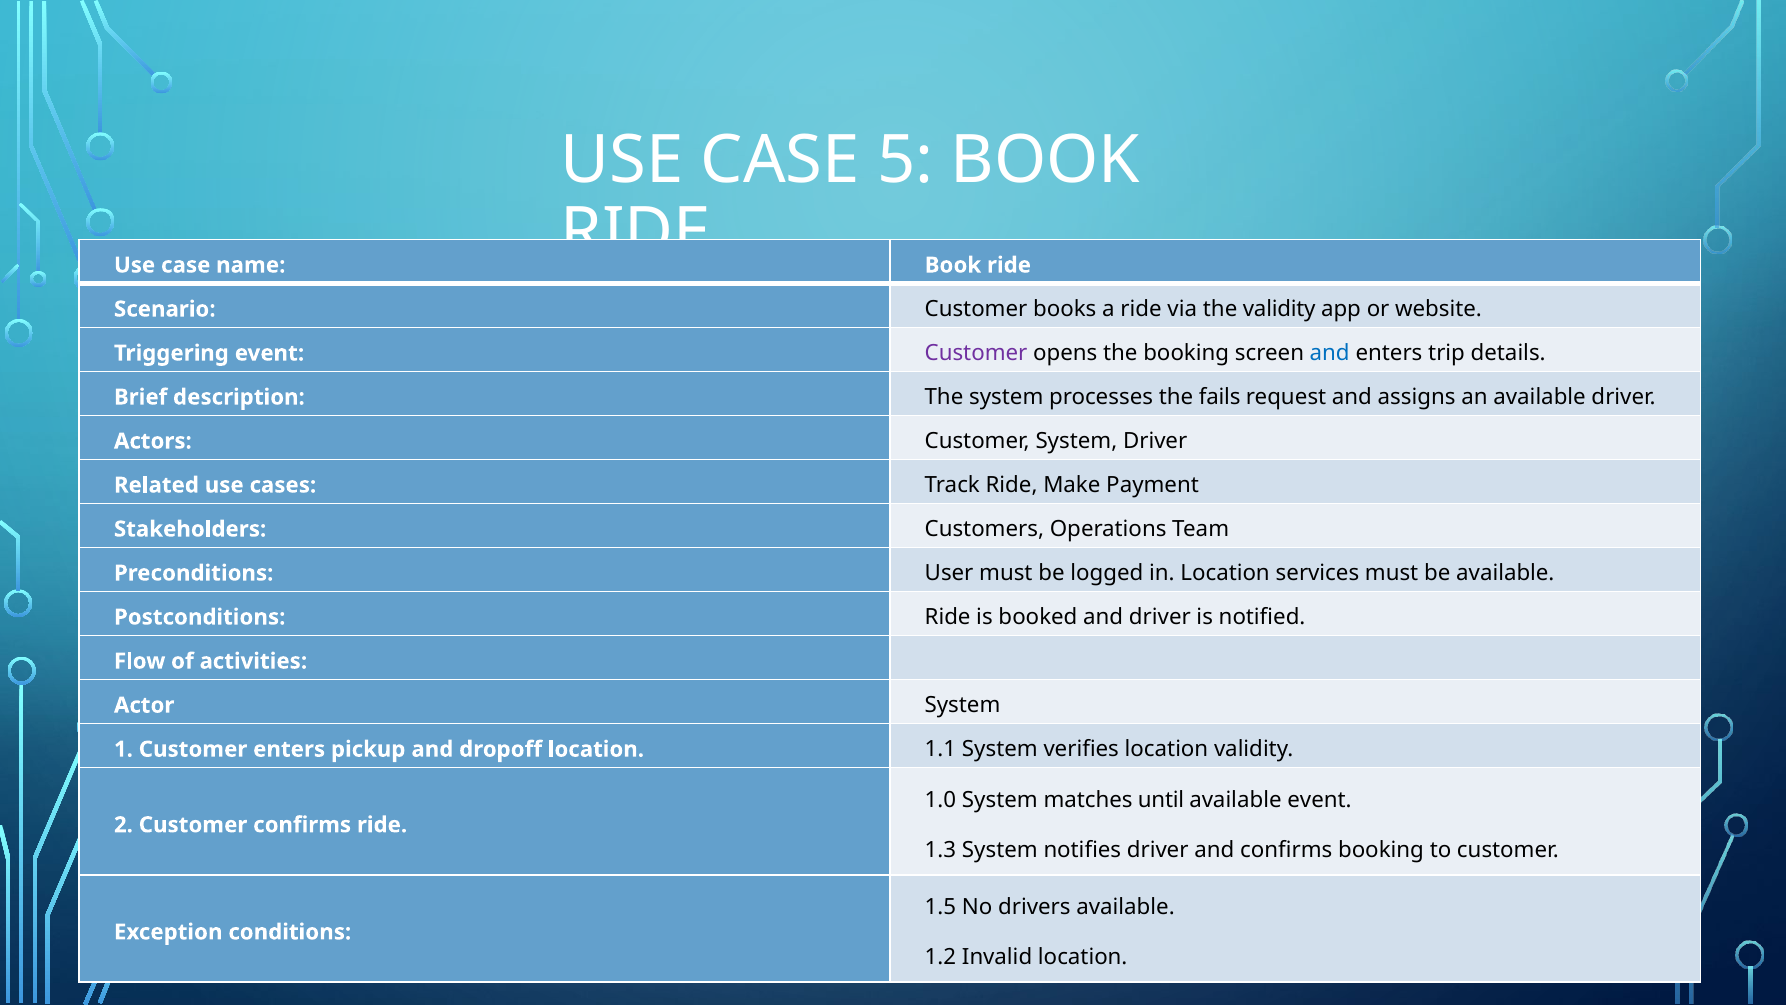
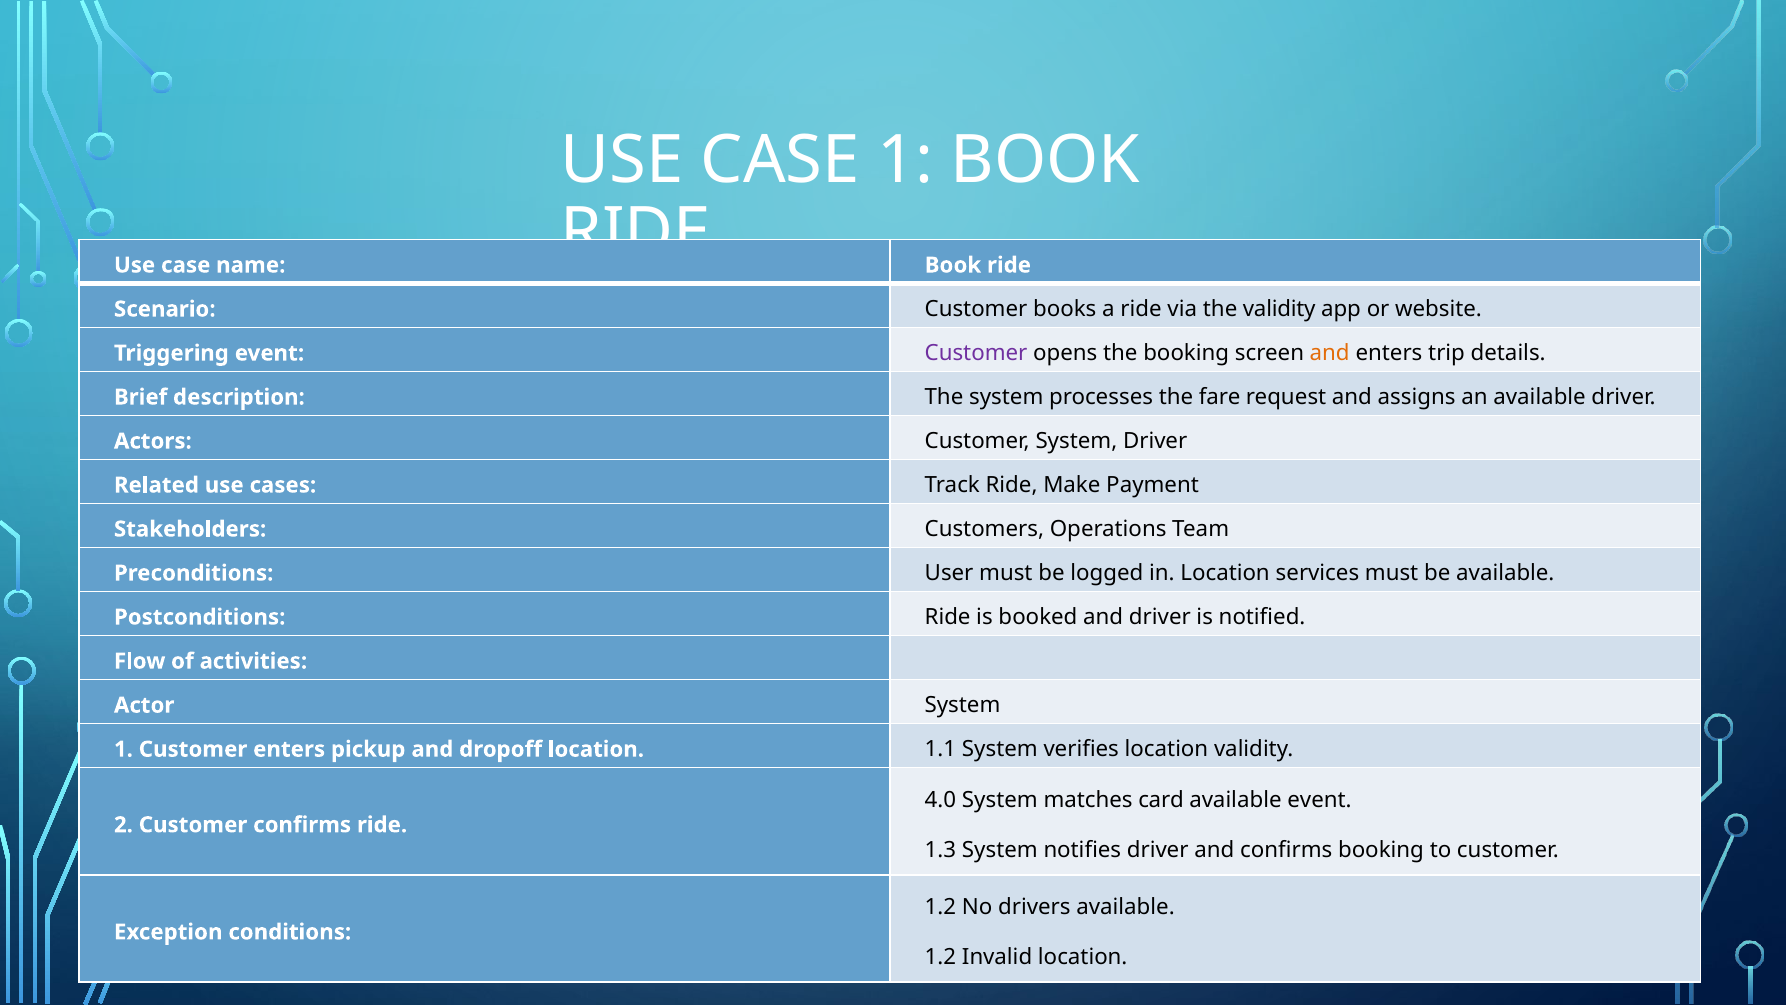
CASE 5: 5 -> 1
and at (1330, 353) colour: blue -> orange
fails: fails -> fare
1.0: 1.0 -> 4.0
until: until -> card
1.5 at (940, 907): 1.5 -> 1.2
